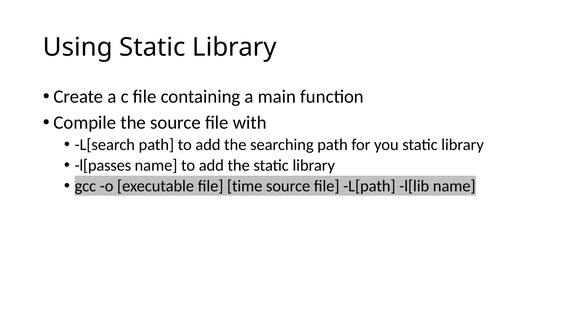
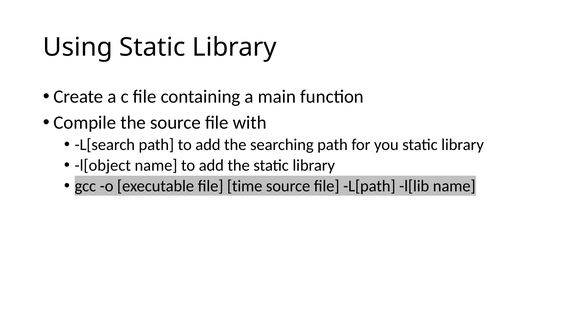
l[passes: l[passes -> l[object
